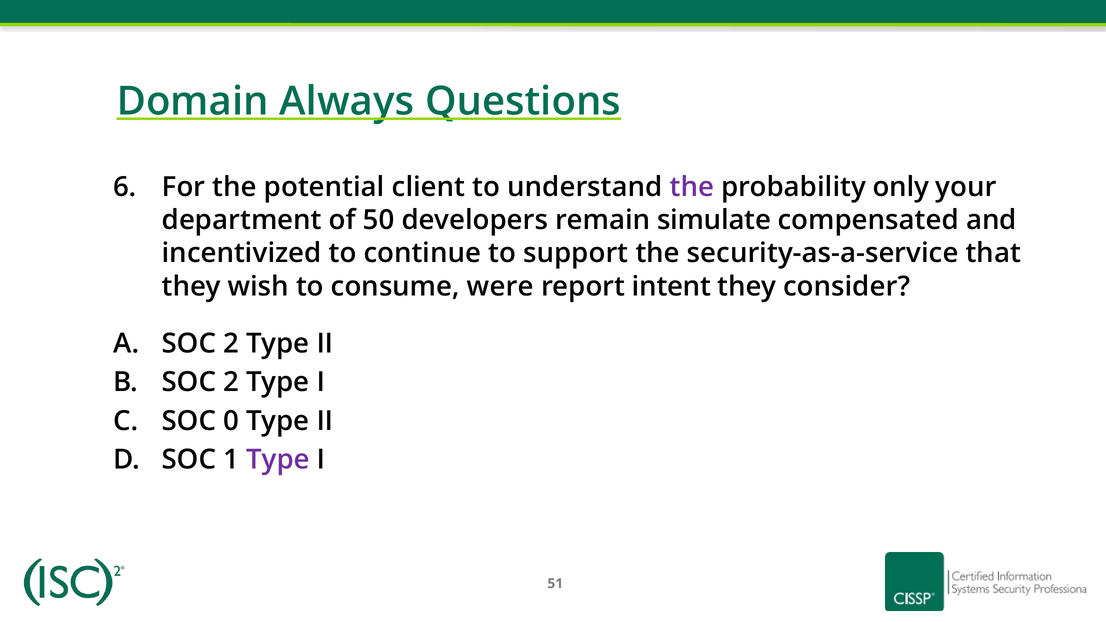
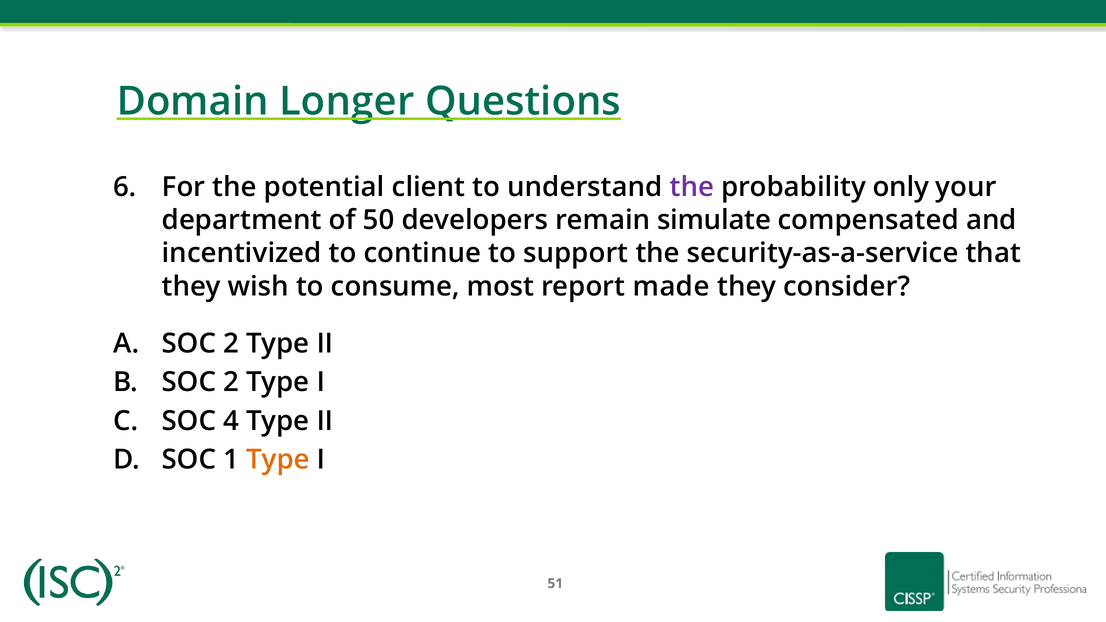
Always: Always -> Longer
were: were -> most
intent: intent -> made
0: 0 -> 4
Type at (278, 460) colour: purple -> orange
